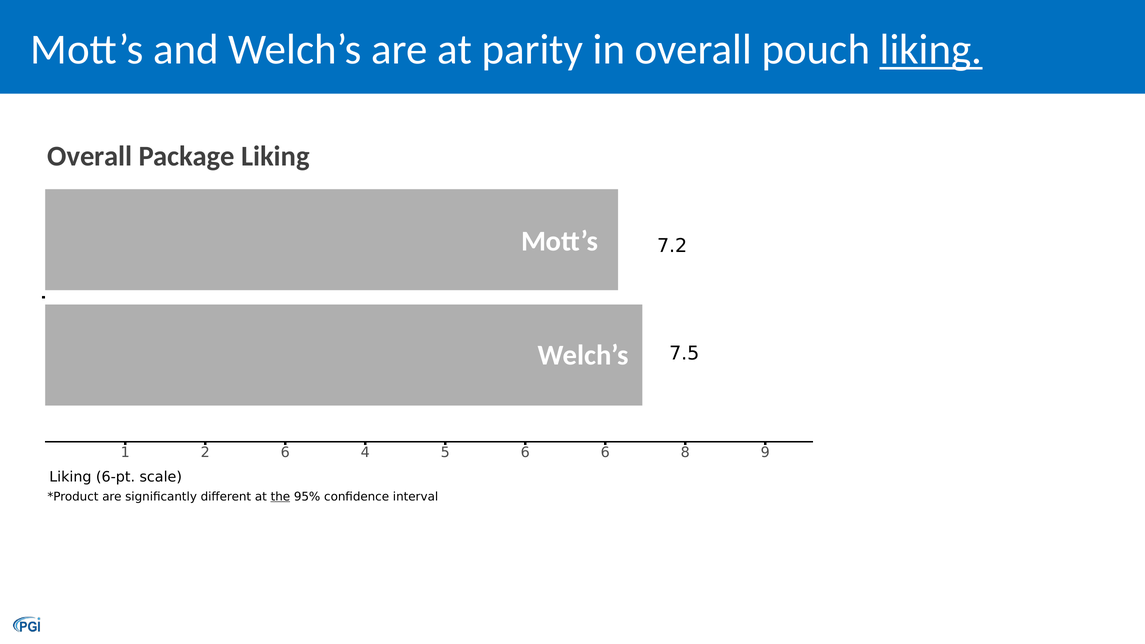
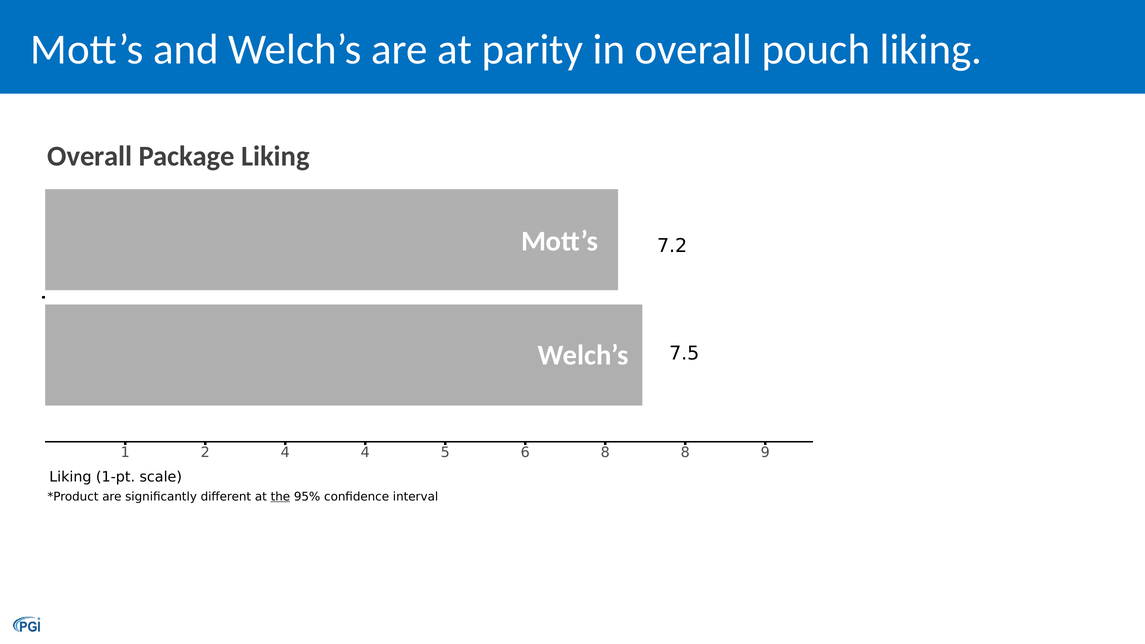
liking at (931, 50) underline: present -> none
2 6: 6 -> 4
6 6: 6 -> 8
6-pt: 6-pt -> 1-pt
